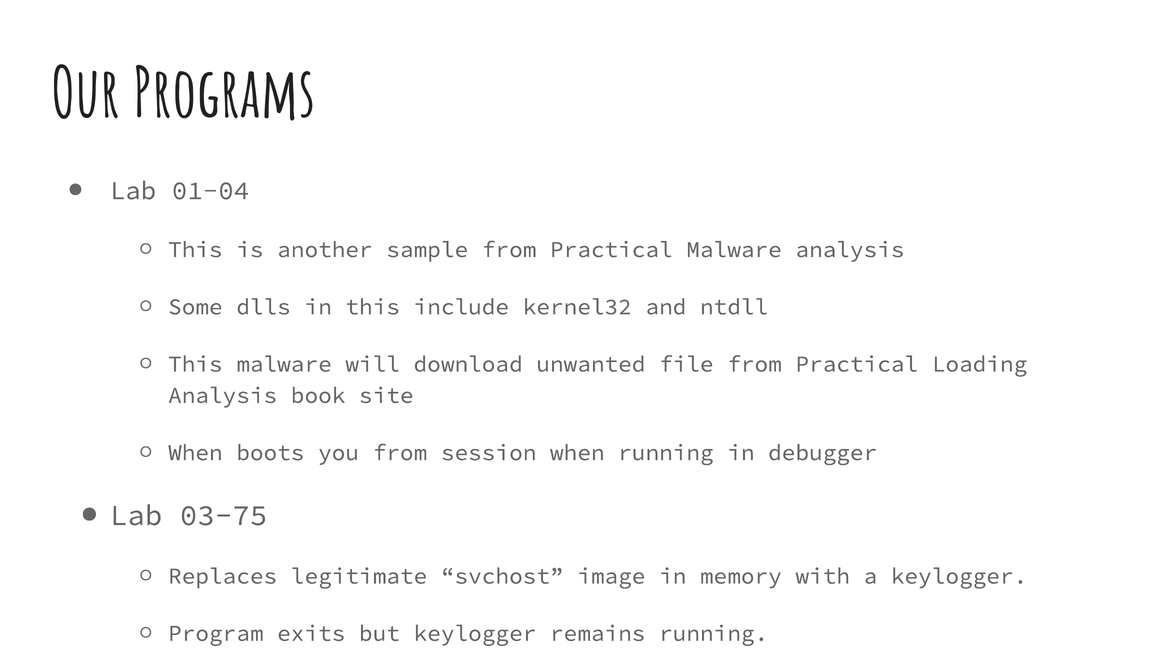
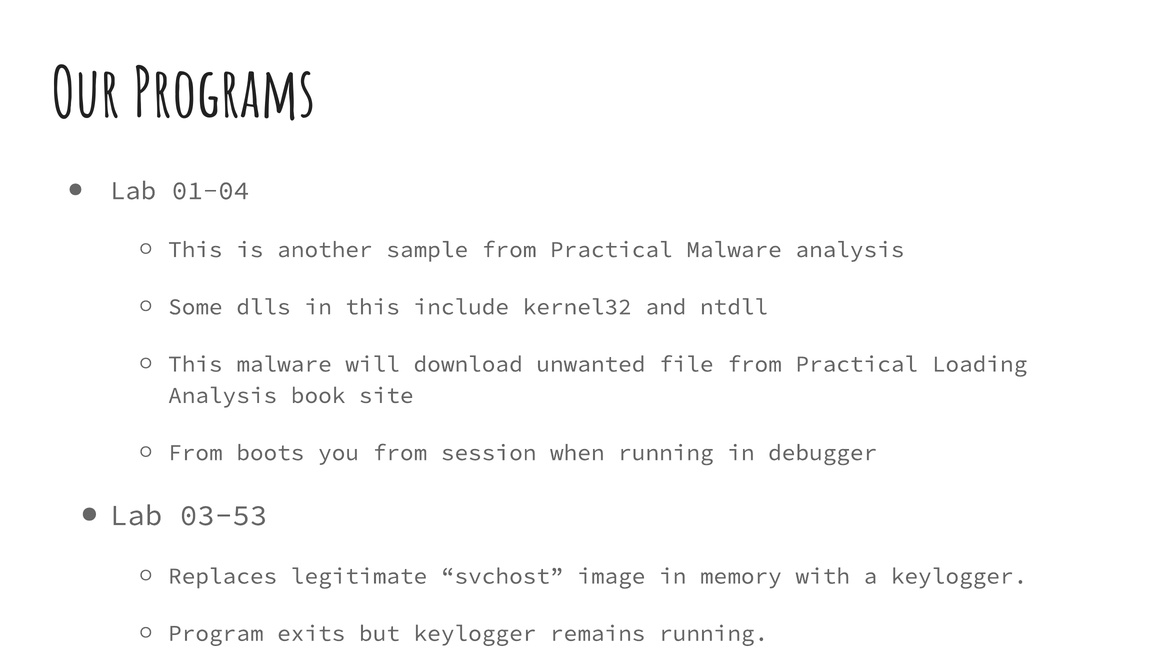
When at (195, 452): When -> From
03-75: 03-75 -> 03-53
